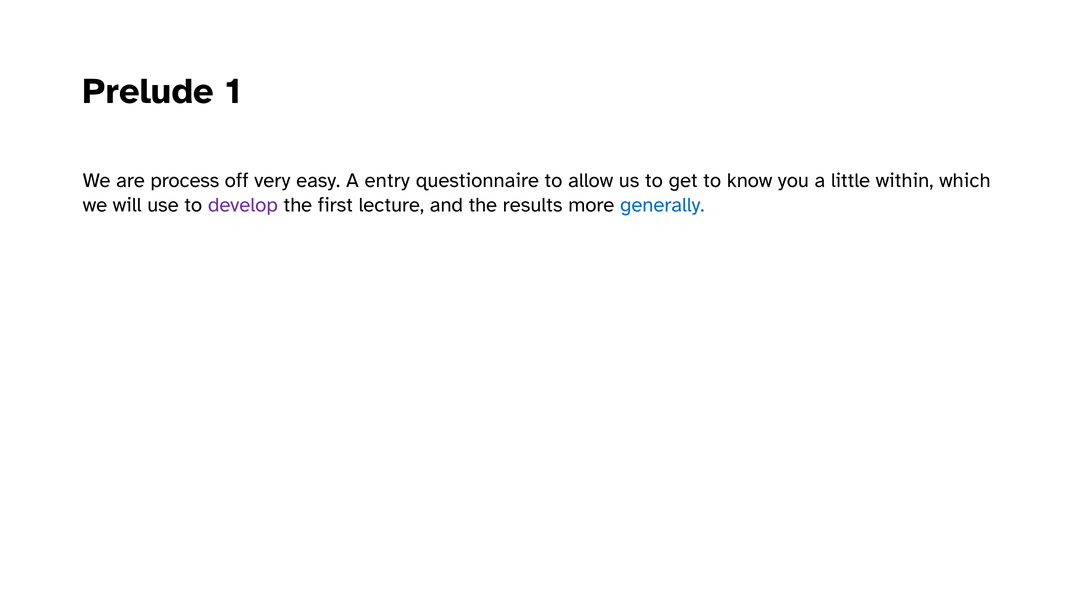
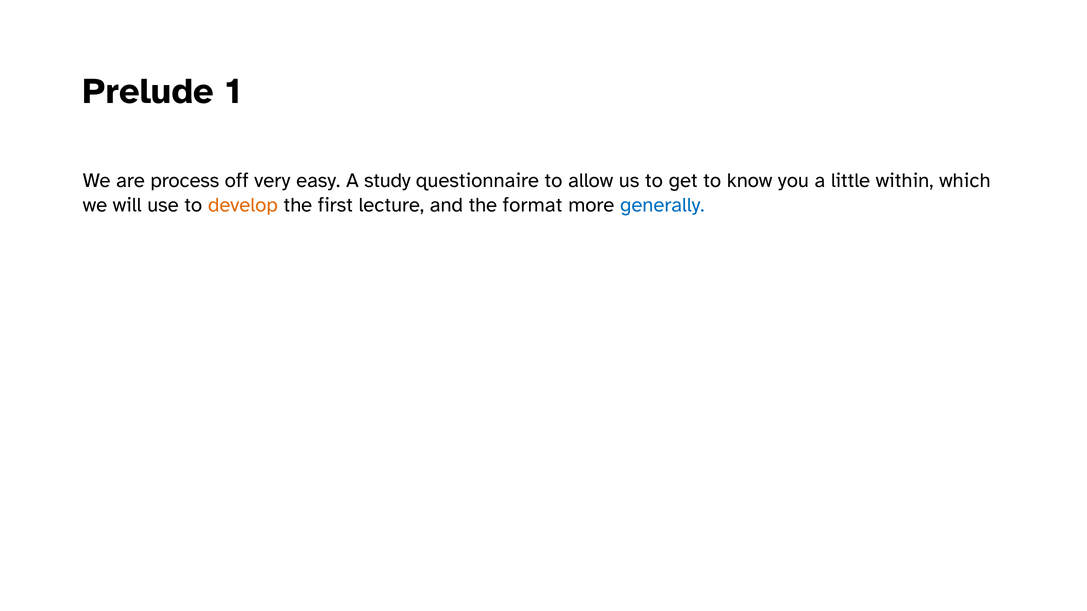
entry: entry -> study
develop colour: purple -> orange
results: results -> format
